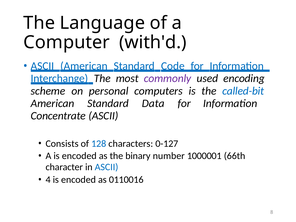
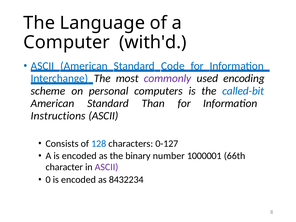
Data: Data -> Than
Concentrate: Concentrate -> Instructions
ASCII at (106, 167) colour: blue -> purple
4: 4 -> 0
0110016: 0110016 -> 8432234
